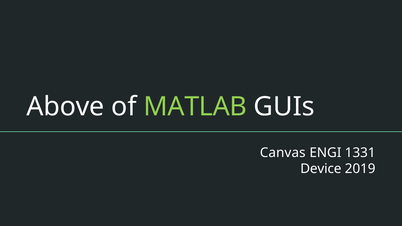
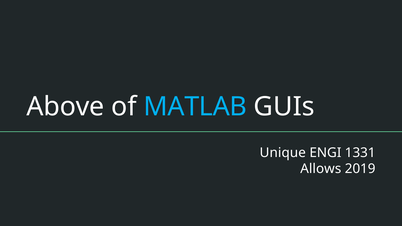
MATLAB colour: light green -> light blue
Canvas: Canvas -> Unique
Device: Device -> Allows
